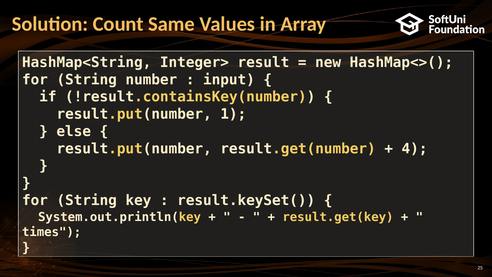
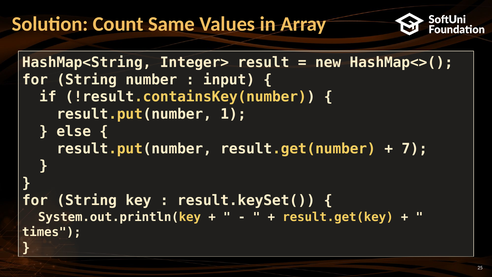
4: 4 -> 7
